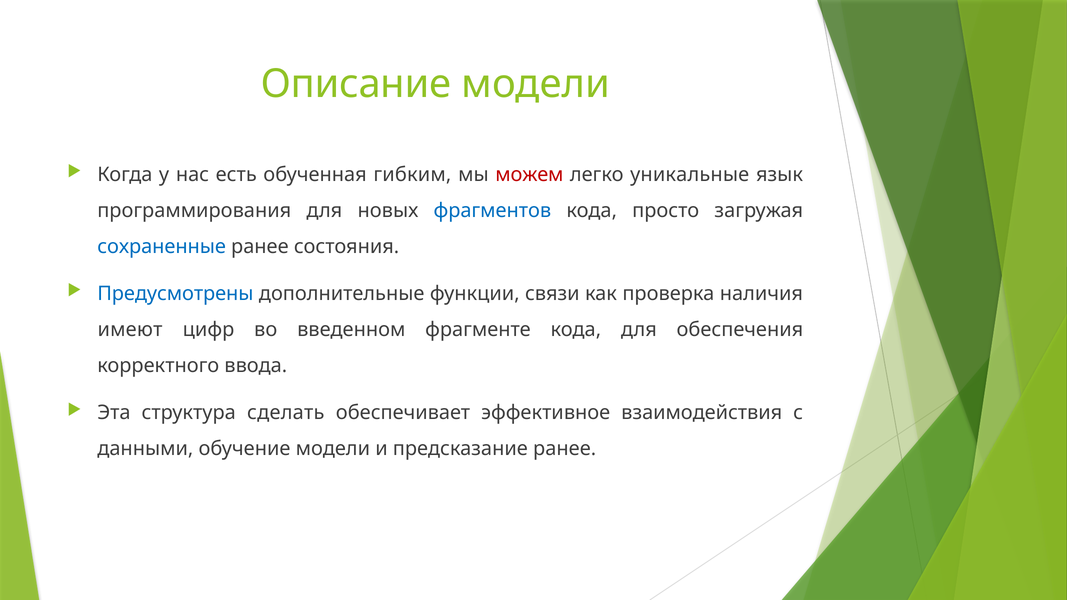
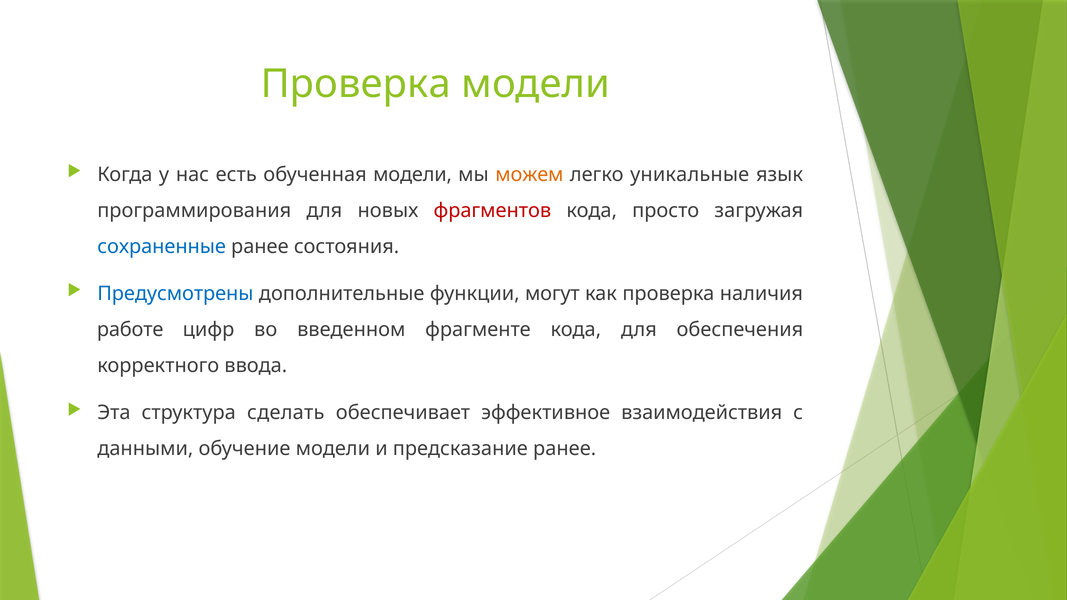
Описание at (356, 84): Описание -> Проверка
обученная гибким: гибким -> модели
можем colour: red -> orange
фрагментов colour: blue -> red
связи: связи -> могут
имеют: имеют -> работе
